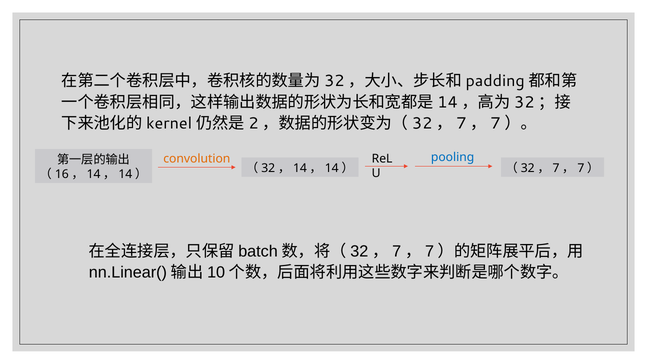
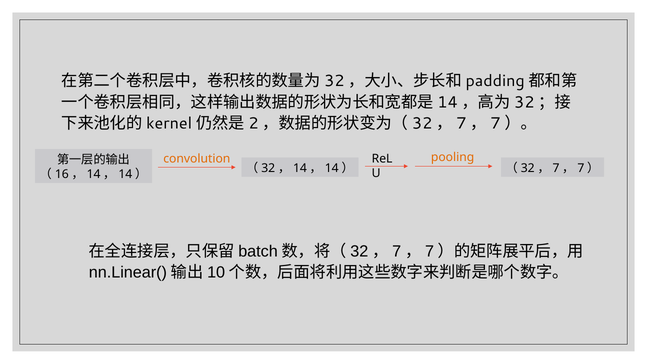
pooling colour: blue -> orange
